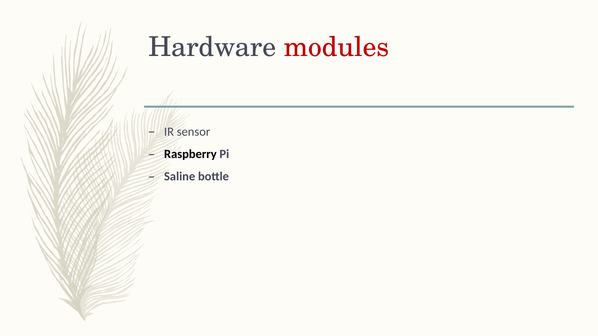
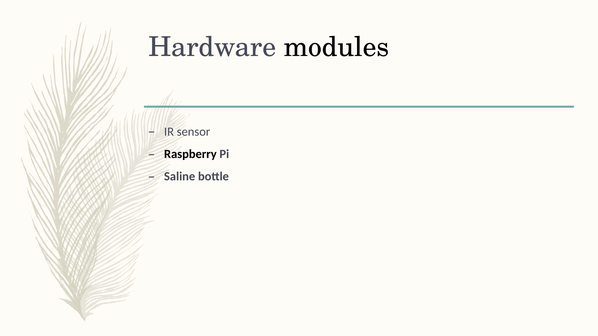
modules colour: red -> black
